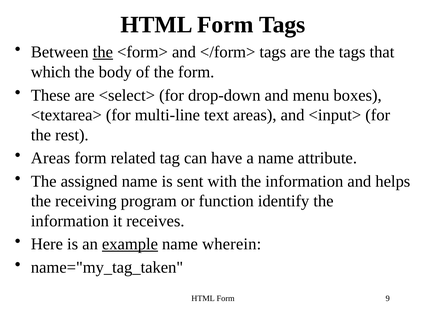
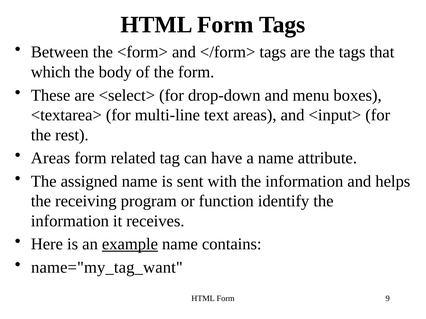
the at (103, 52) underline: present -> none
wherein: wherein -> contains
name="my_tag_taken: name="my_tag_taken -> name="my_tag_want
